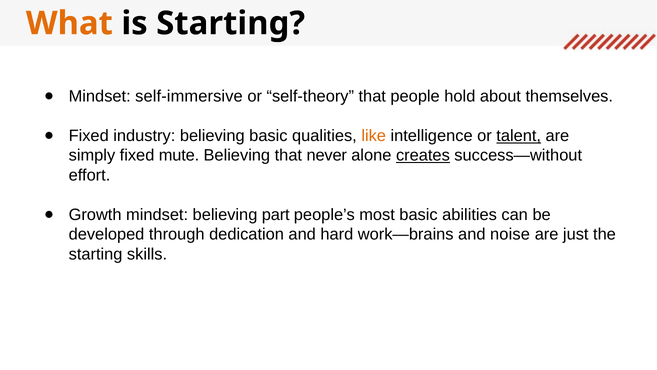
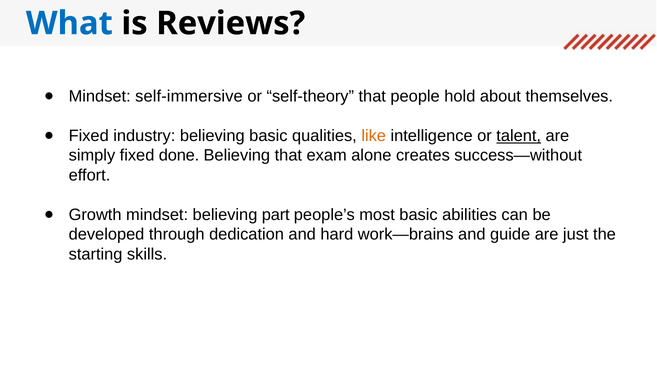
What colour: orange -> blue
is Starting: Starting -> Reviews
mute: mute -> done
never: never -> exam
creates underline: present -> none
noise: noise -> guide
